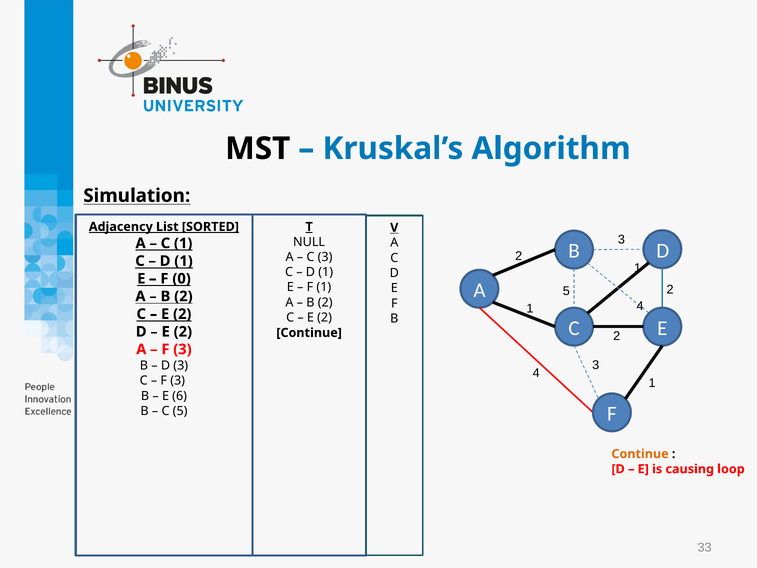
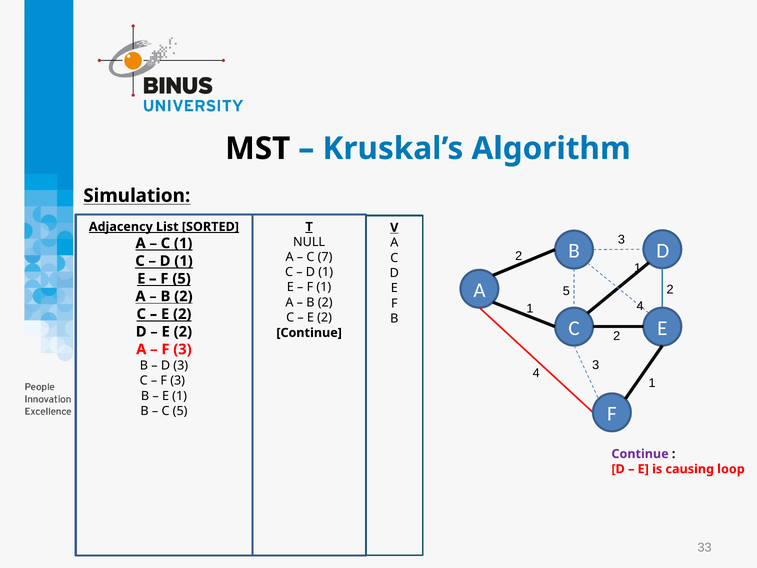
C 3: 3 -> 7
F 0: 0 -> 5
E 6: 6 -> 1
Continue at (640, 454) colour: orange -> purple
